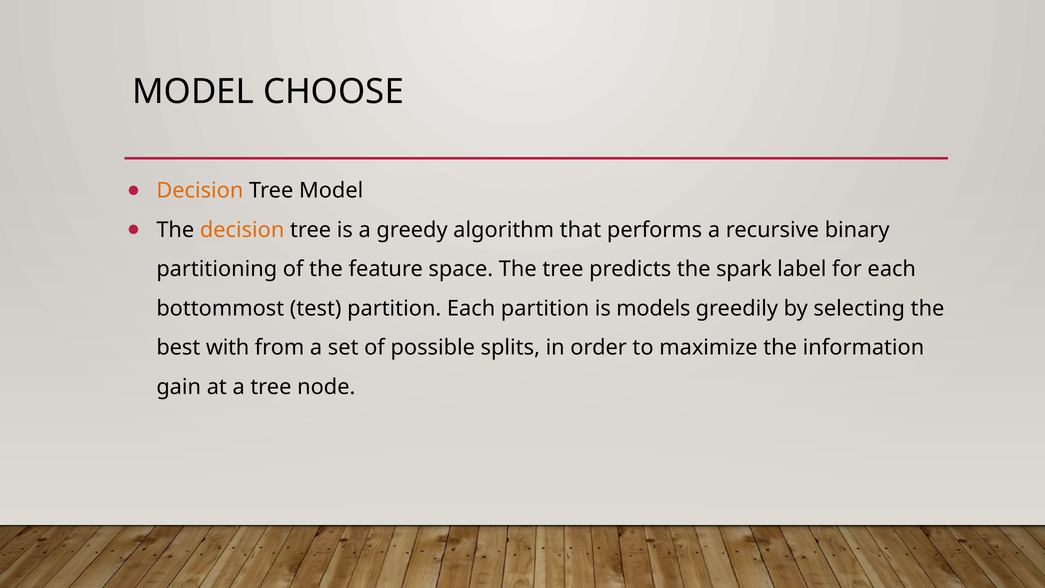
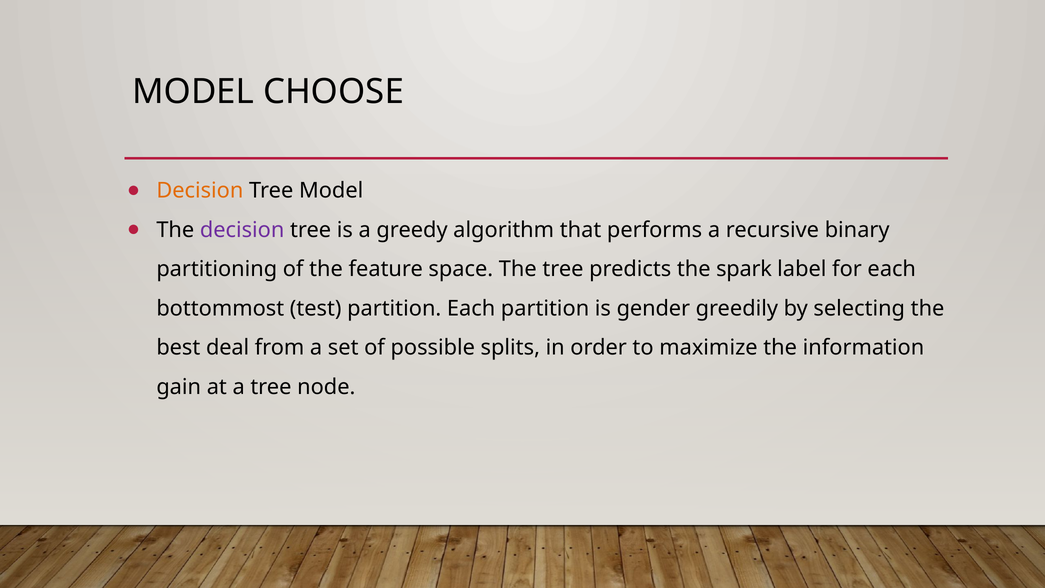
decision at (242, 230) colour: orange -> purple
models: models -> gender
with: with -> deal
